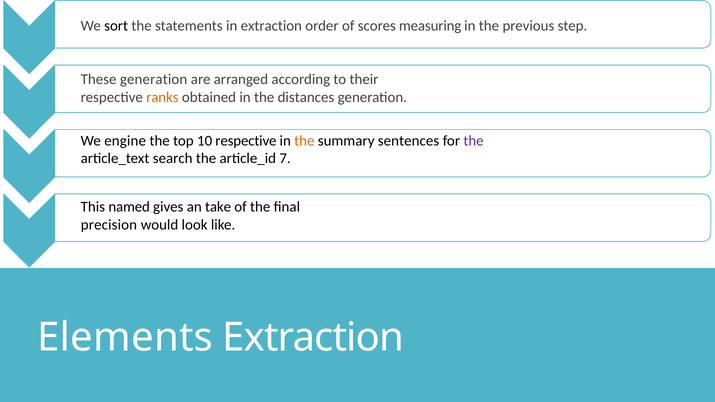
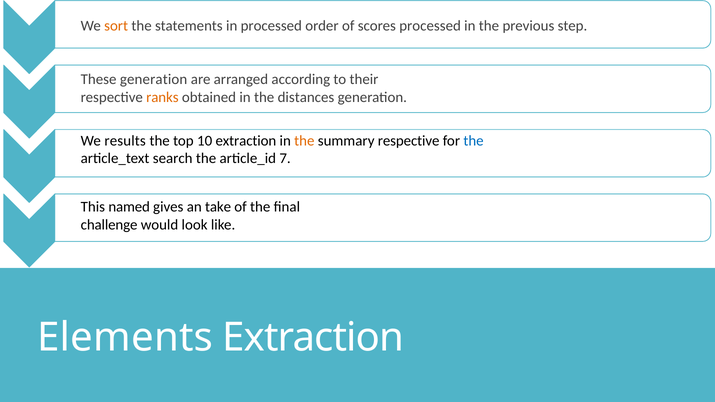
sort colour: black -> orange
in extraction: extraction -> processed
scores measuring: measuring -> processed
engine: engine -> results
10 respective: respective -> extraction
summary sentences: sentences -> respective
the at (474, 141) colour: purple -> blue
precision: precision -> challenge
